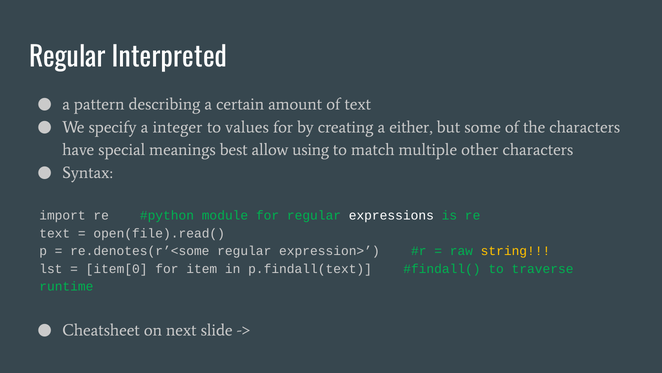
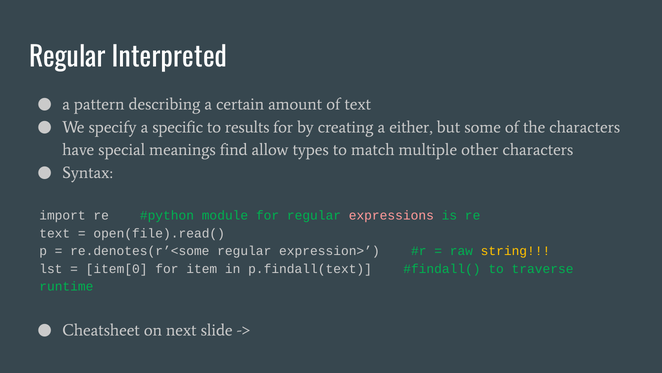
integer: integer -> specific
values: values -> results
best: best -> find
using: using -> types
expressions colour: white -> pink
